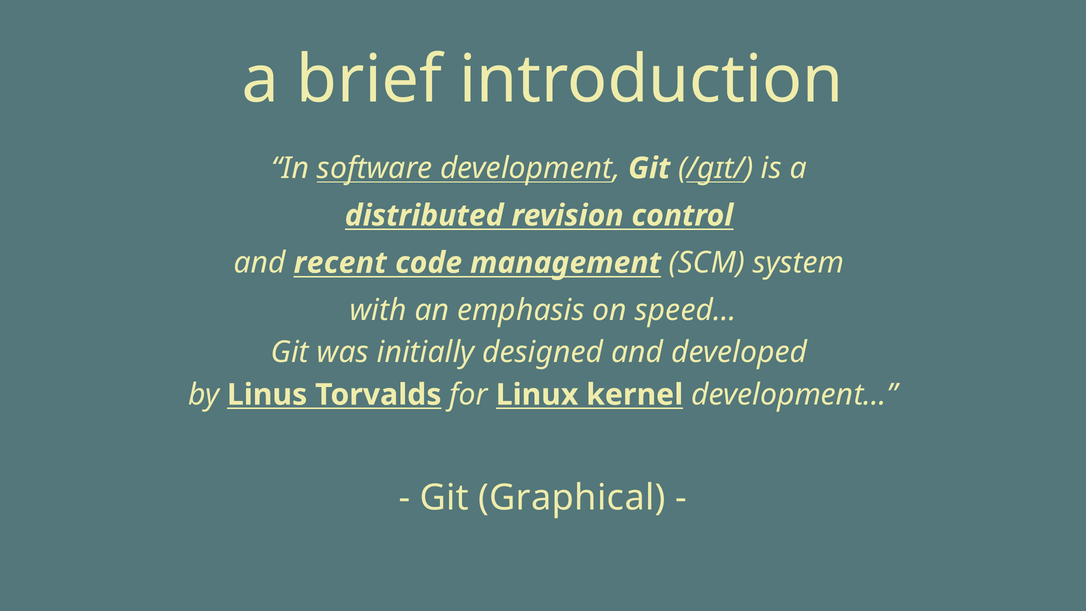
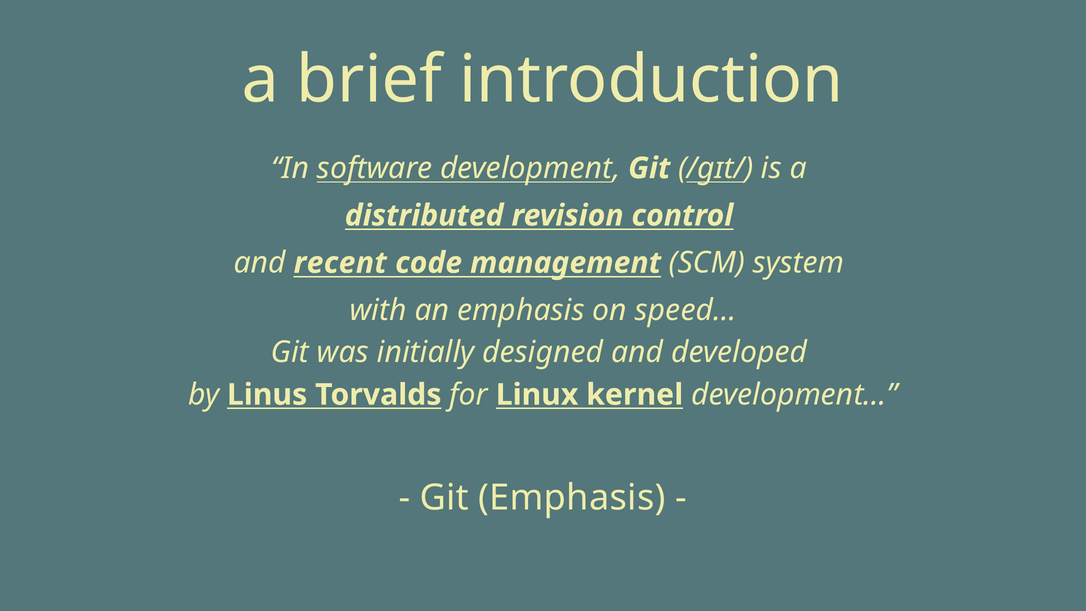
Git Graphical: Graphical -> Emphasis
